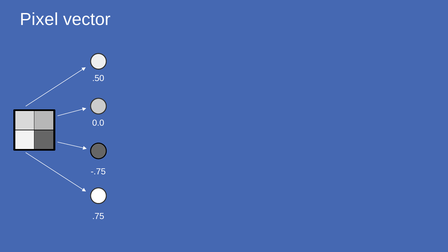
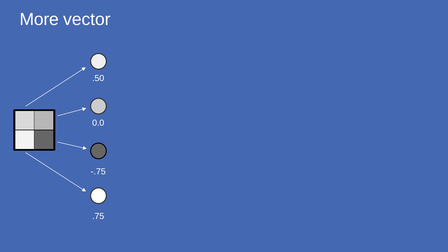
Pixel: Pixel -> More
